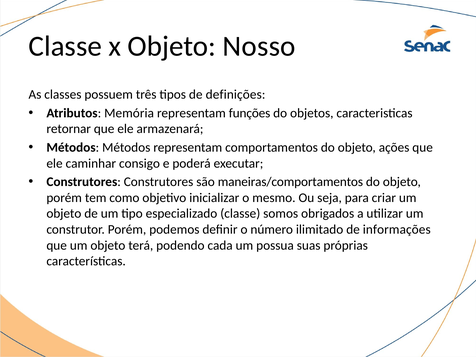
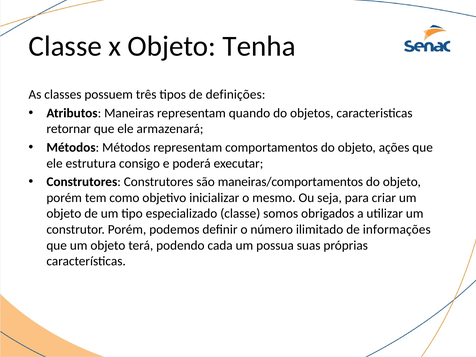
Nosso: Nosso -> Tenha
Memória: Memória -> Maneiras
funções: funções -> quando
caminhar: caminhar -> estrutura
